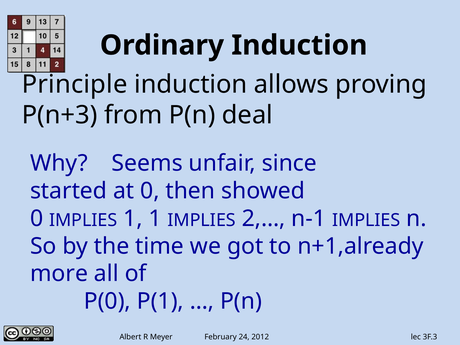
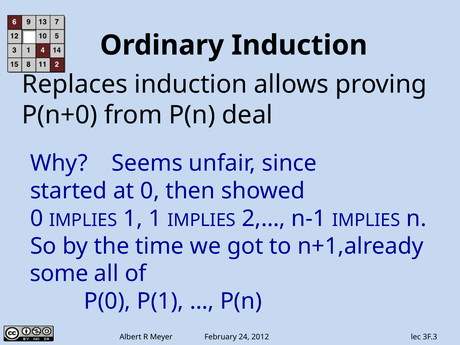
Principle: Principle -> Replaces
P(n+3: P(n+3 -> P(n+0
more: more -> some
